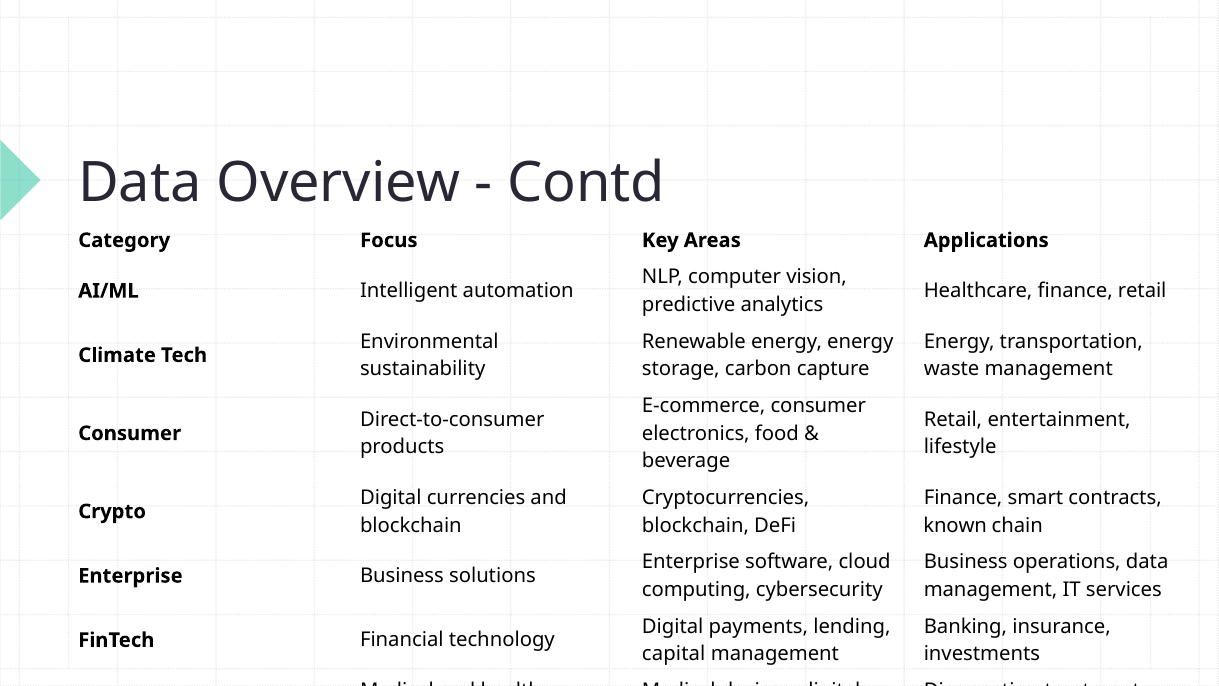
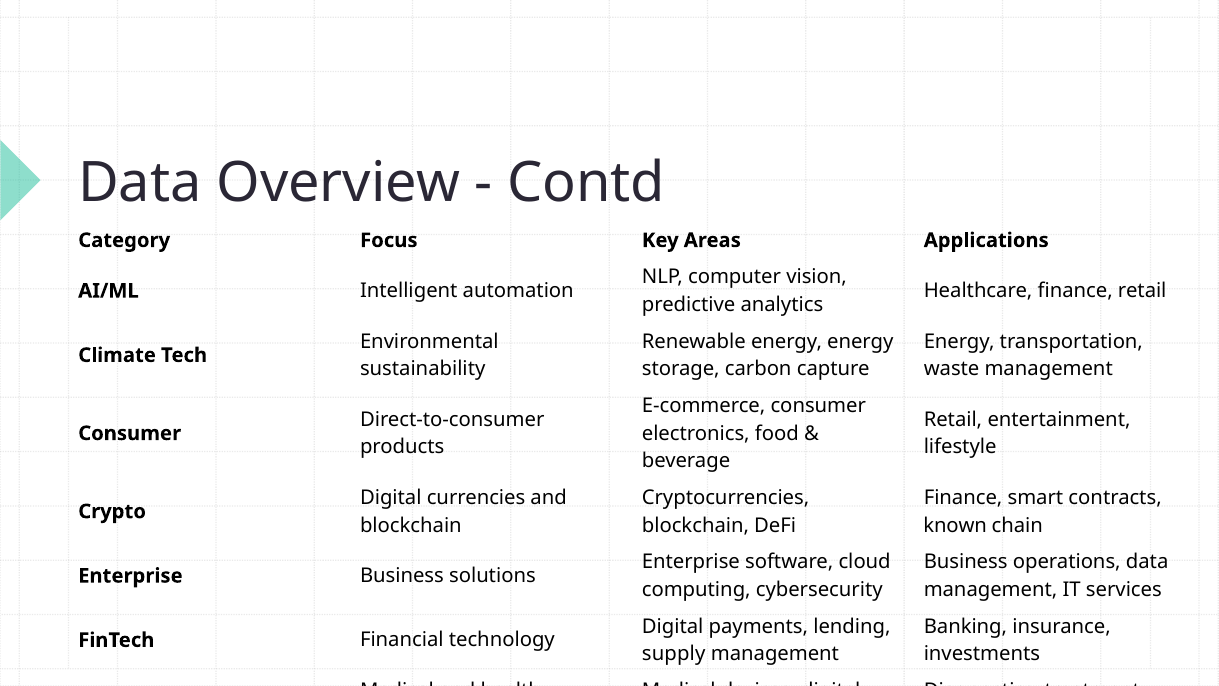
capital: capital -> supply
